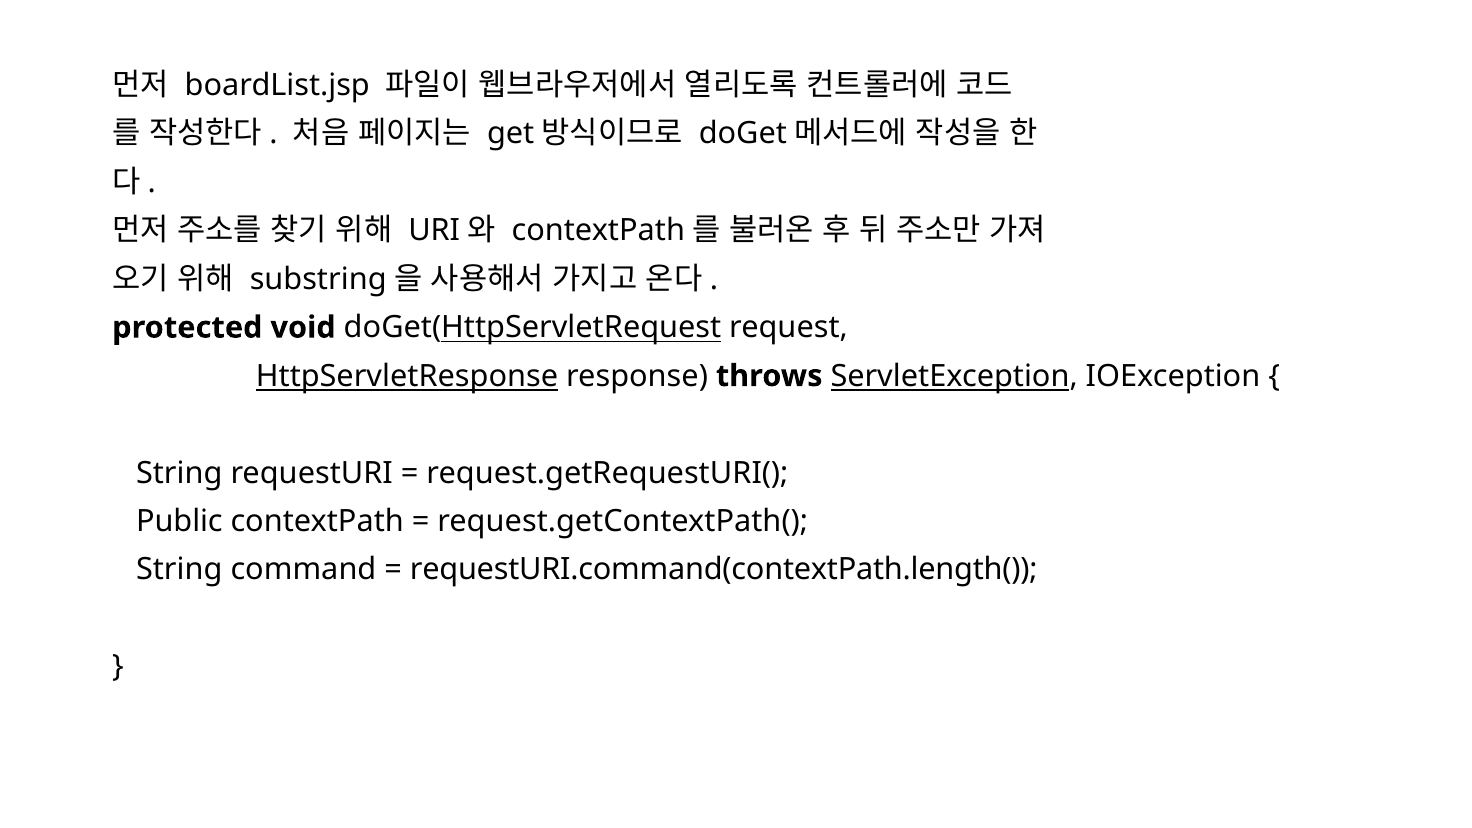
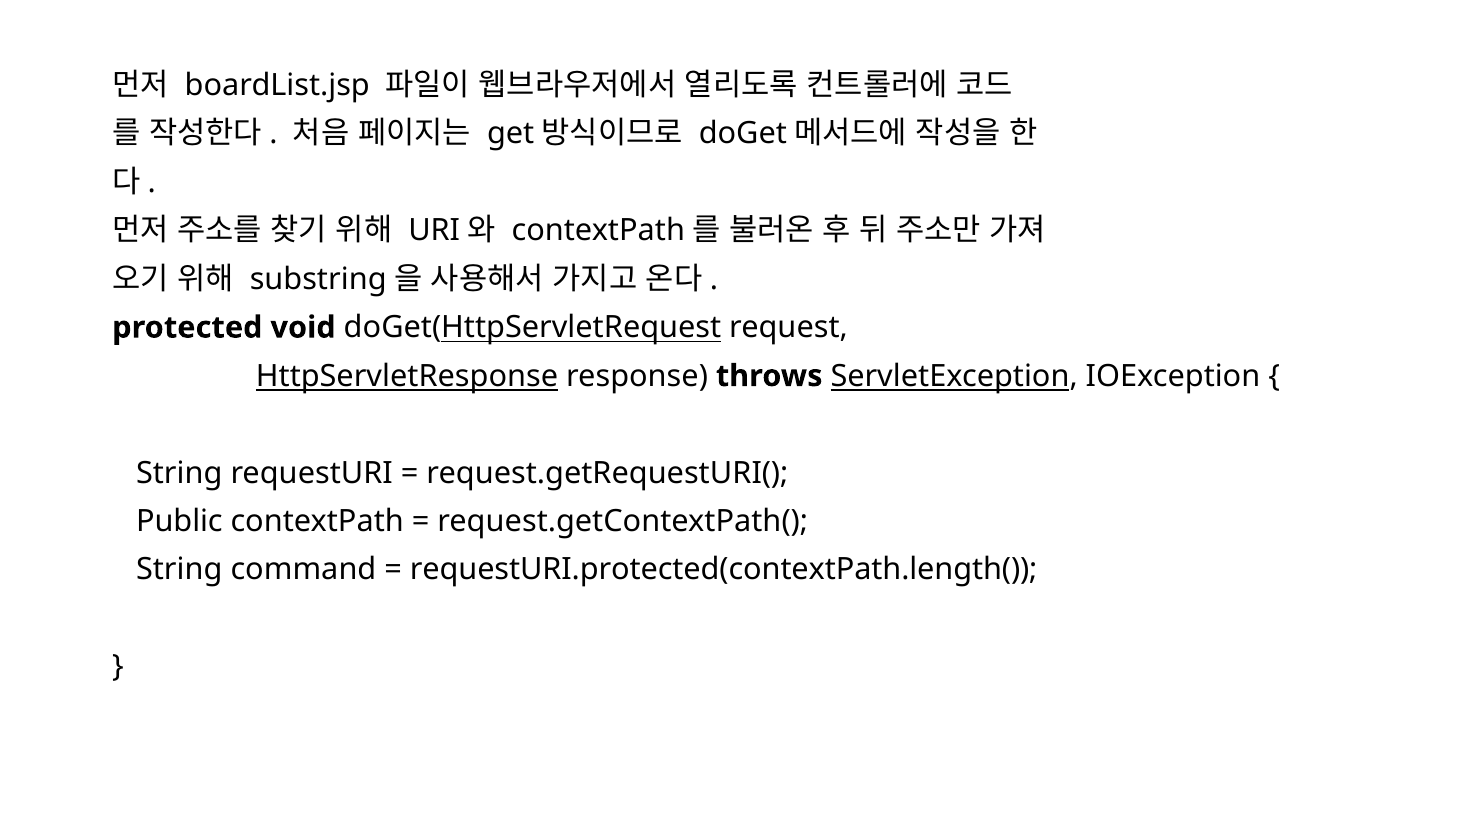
requestURI.command(contextPath.length(: requestURI.command(contextPath.length( -> requestURI.protected(contextPath.length(
